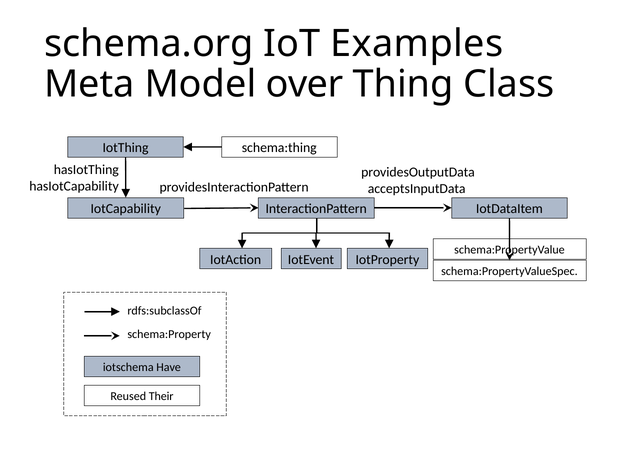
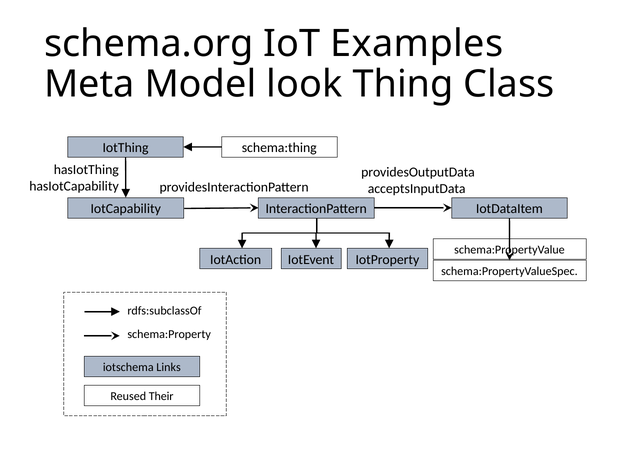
over: over -> look
Have: Have -> Links
